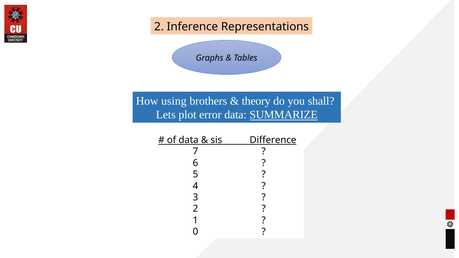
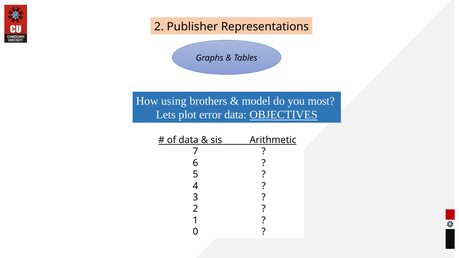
Inference: Inference -> Publisher
theory: theory -> model
shall: shall -> most
SUMMARIZE: SUMMARIZE -> OBJECTIVES
Difference: Difference -> Arithmetic
